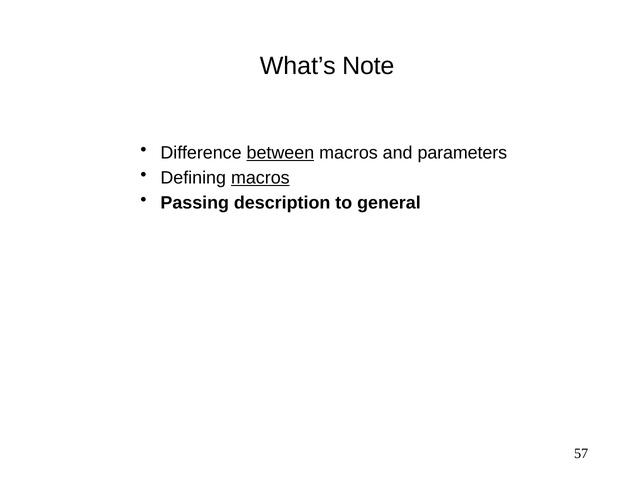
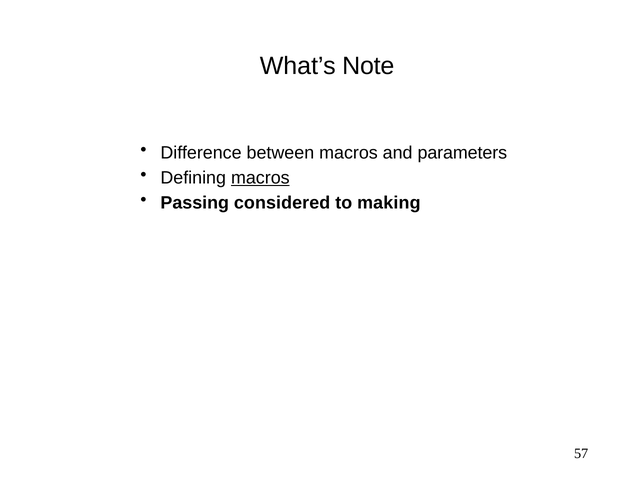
between underline: present -> none
description: description -> considered
general: general -> making
